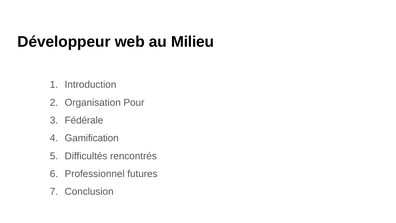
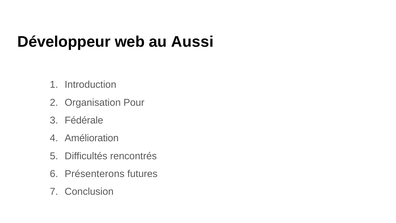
Milieu: Milieu -> Aussi
Gamification: Gamification -> Amélioration
Professionnel: Professionnel -> Présenterons
